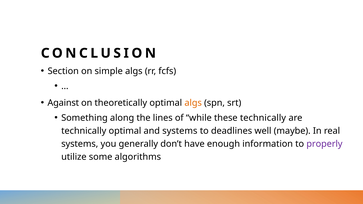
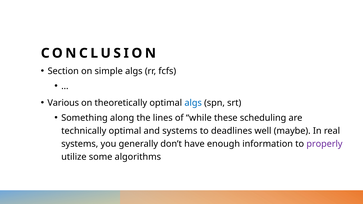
Against: Against -> Various
algs at (193, 103) colour: orange -> blue
these technically: technically -> scheduling
